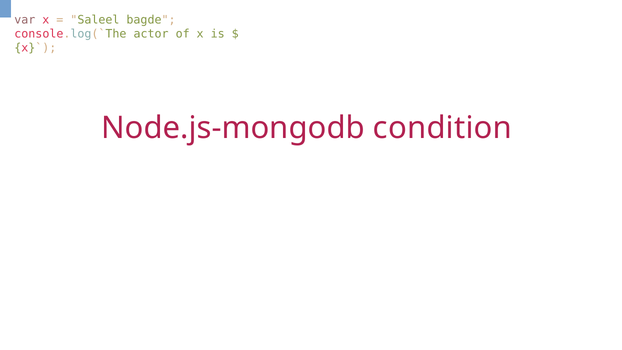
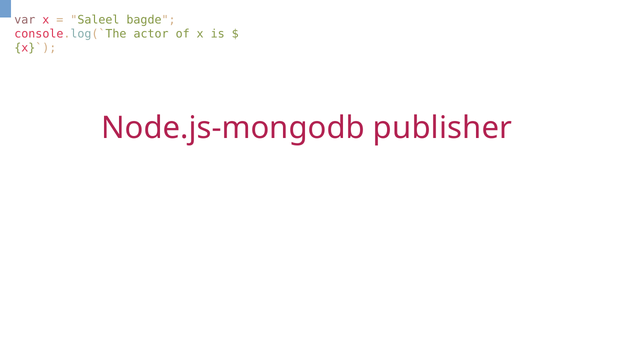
condition: condition -> publisher
